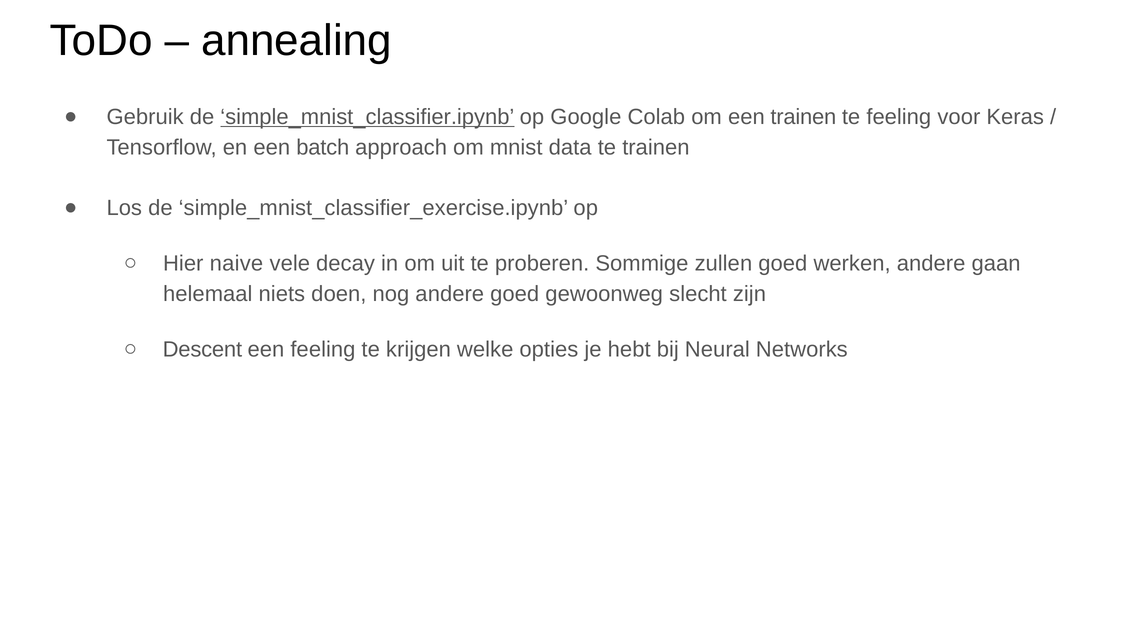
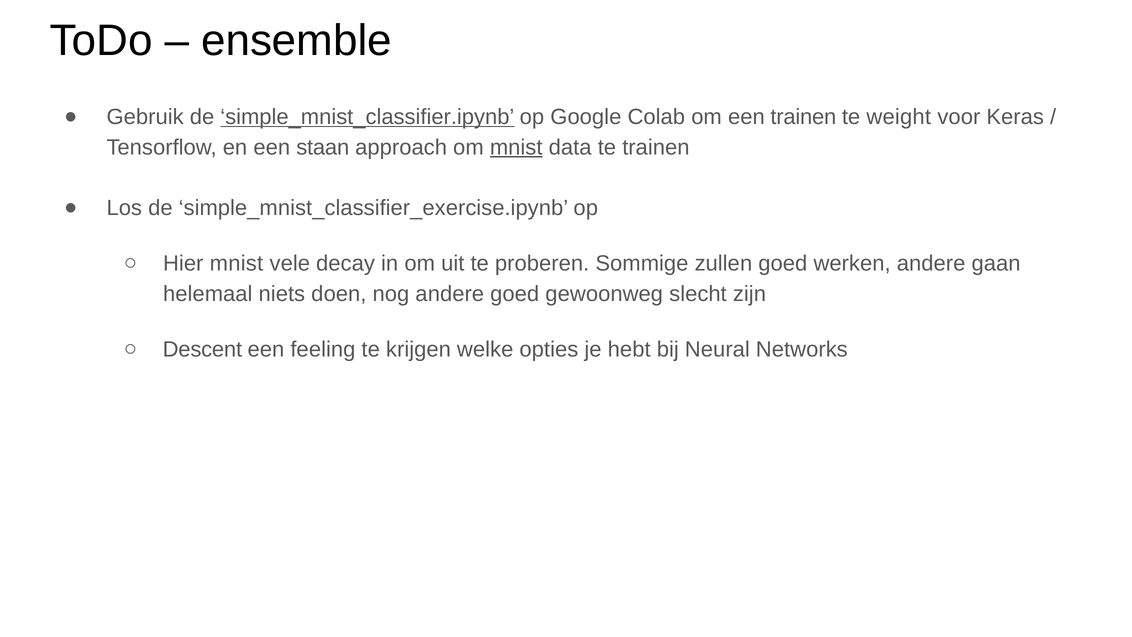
annealing: annealing -> ensemble
te feeling: feeling -> weight
batch: batch -> staan
mnist at (516, 147) underline: none -> present
Hier naive: naive -> mnist
